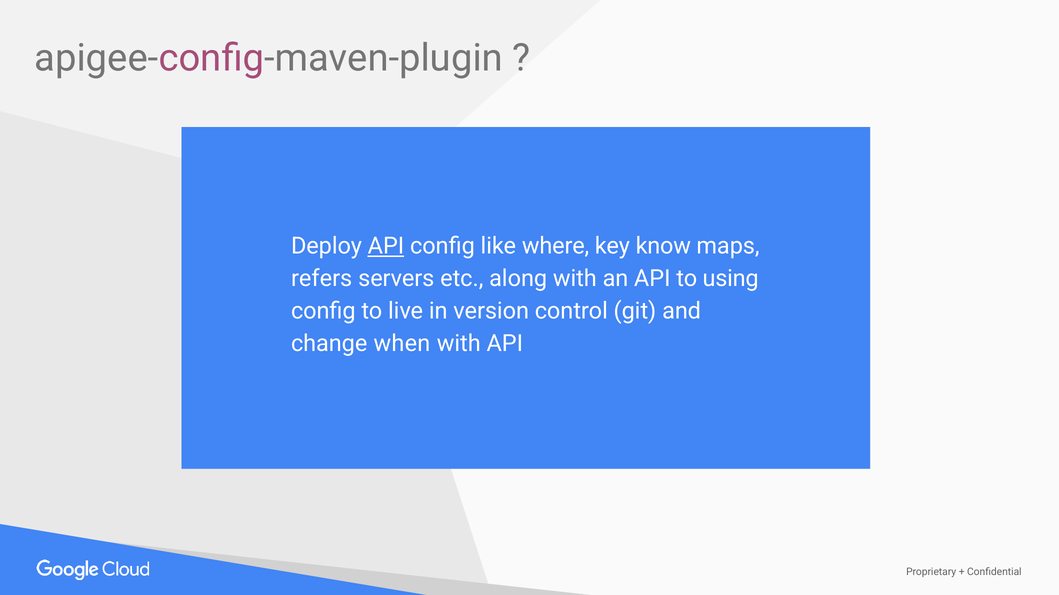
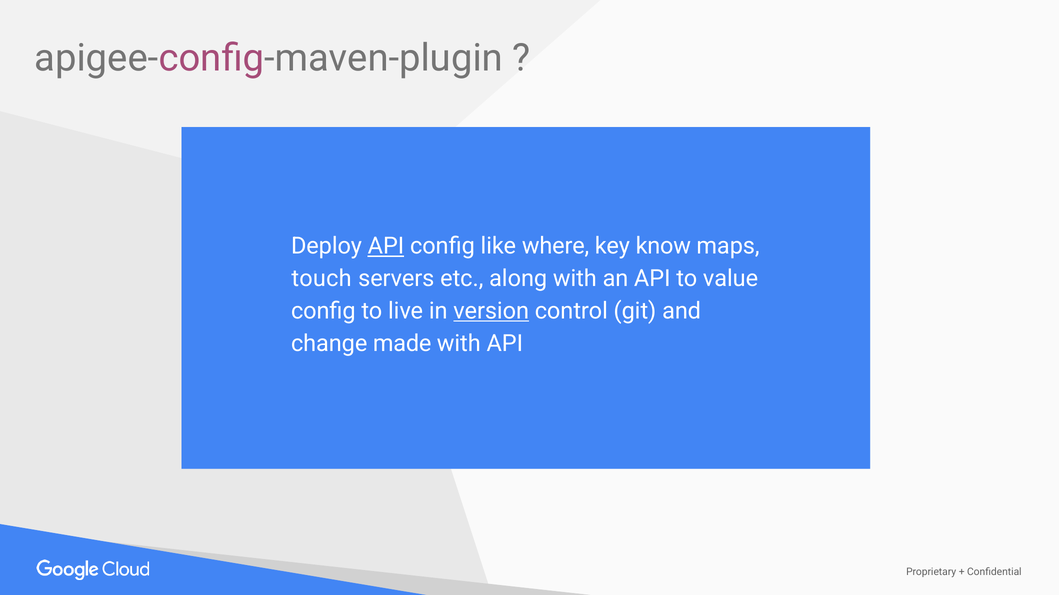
refers: refers -> touch
using: using -> value
version underline: none -> present
when: when -> made
